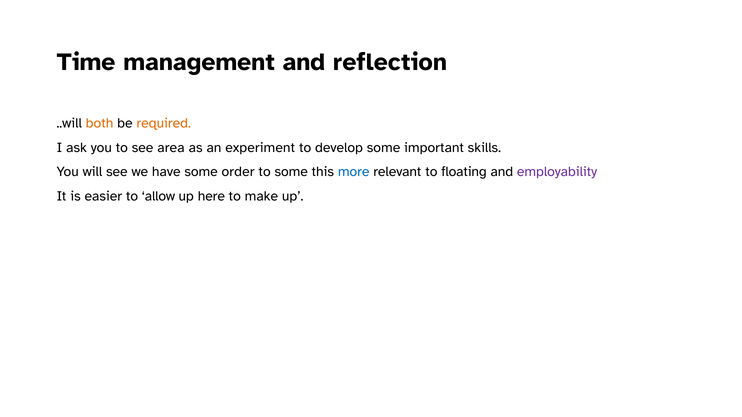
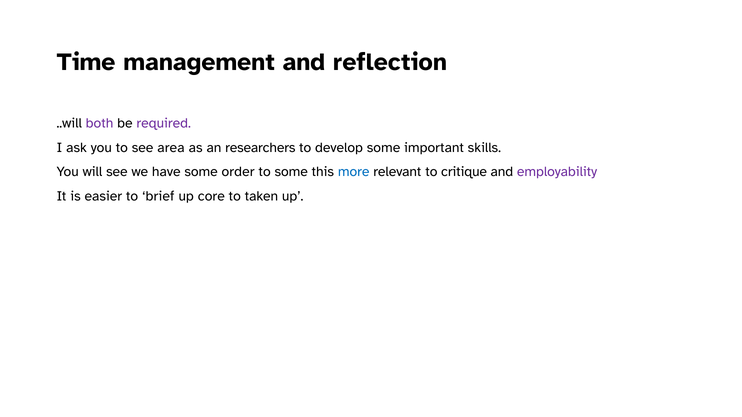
both colour: orange -> purple
required colour: orange -> purple
experiment: experiment -> researchers
floating: floating -> critique
allow: allow -> brief
here: here -> core
make: make -> taken
